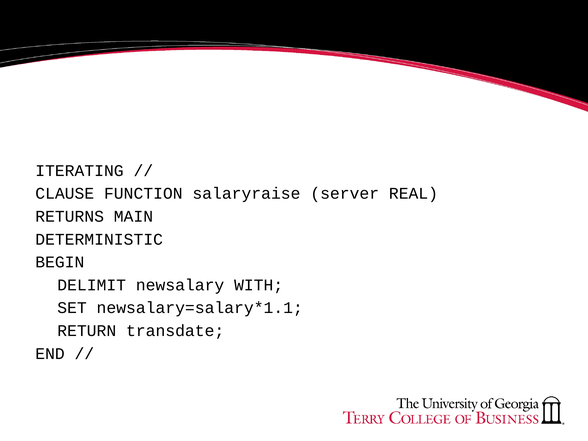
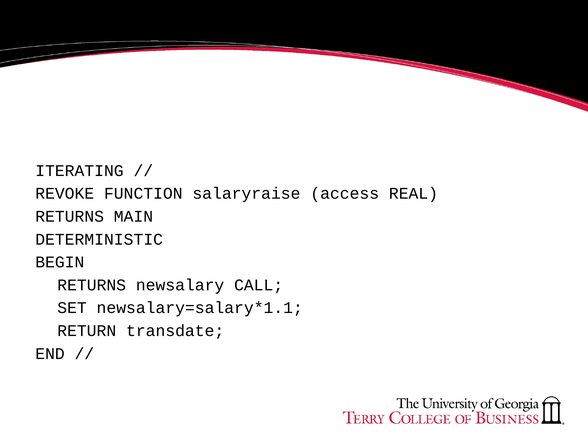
CLAUSE: CLAUSE -> REVOKE
server: server -> access
DELIMIT at (92, 285): DELIMIT -> RETURNS
WITH: WITH -> CALL
